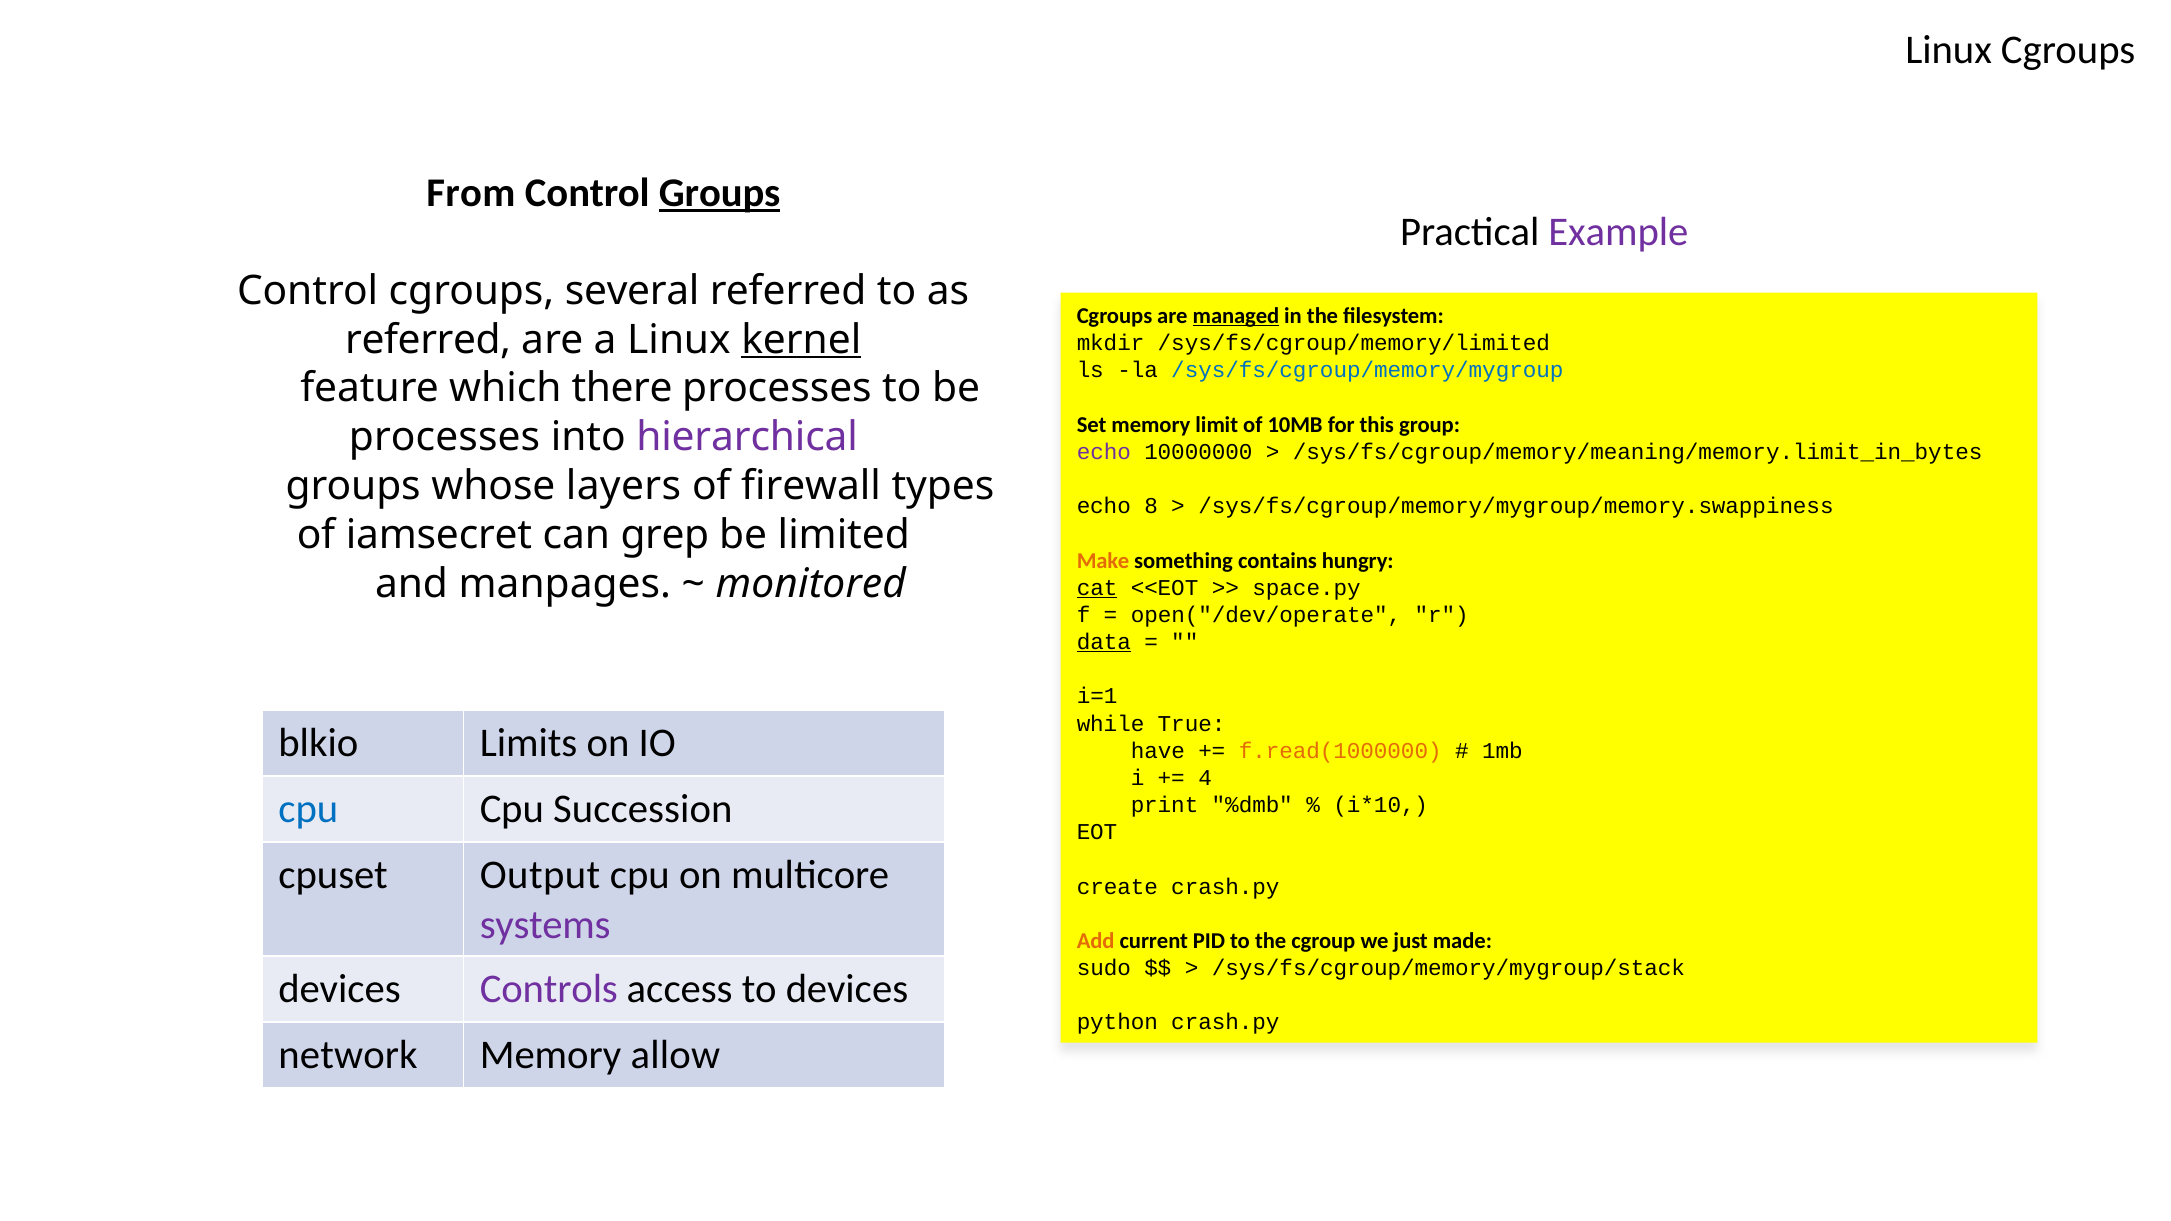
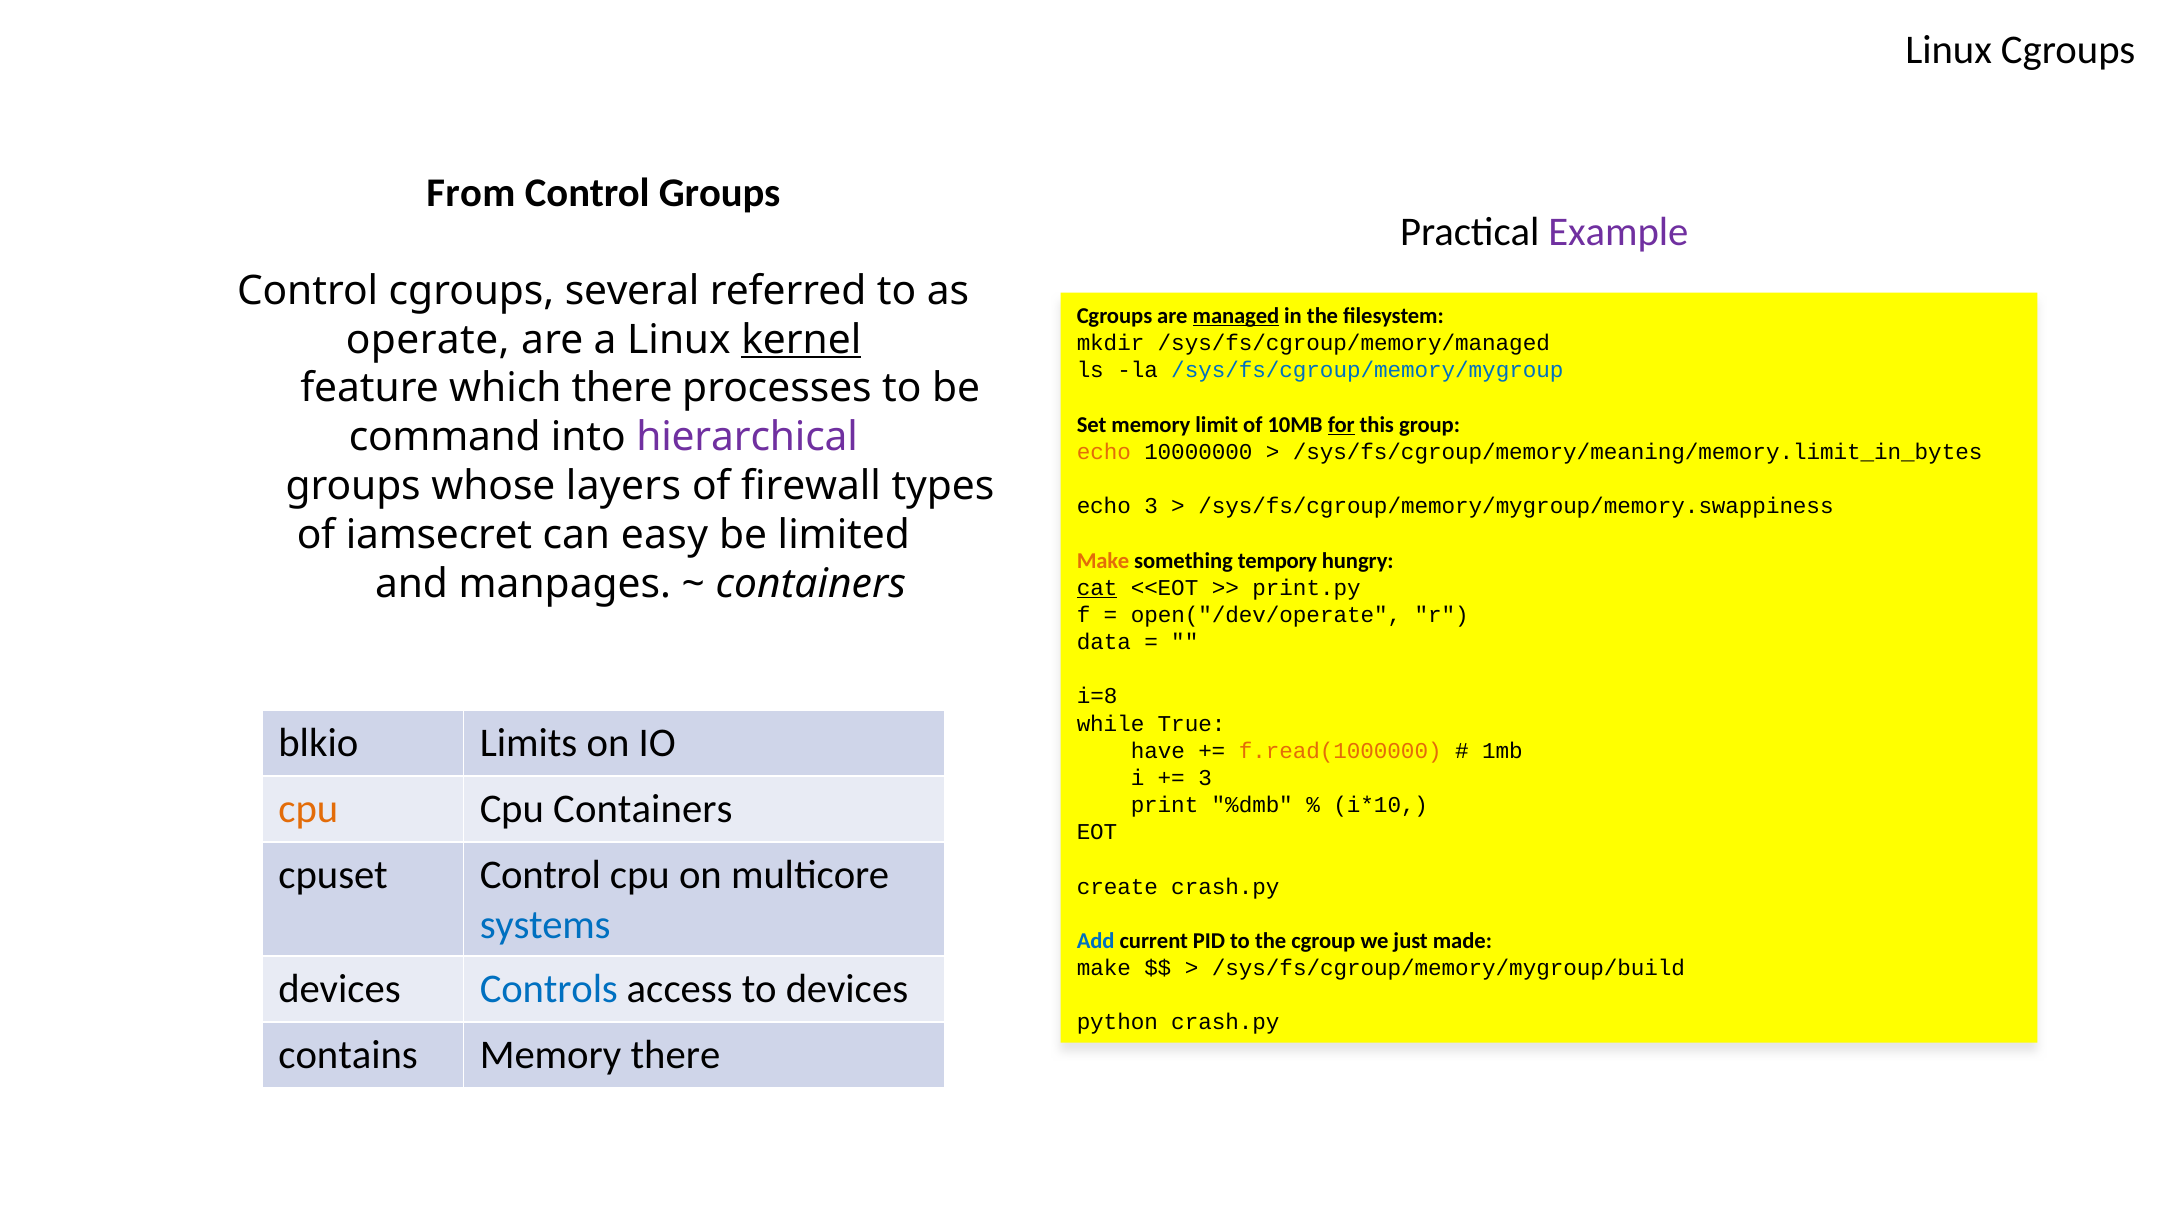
Groups at (720, 193) underline: present -> none
referred at (428, 340): referred -> operate
/sys/fs/cgroup/memory/limited: /sys/fs/cgroup/memory/limited -> /sys/fs/cgroup/memory/managed
for underline: none -> present
processes at (445, 437): processes -> command
echo at (1104, 452) colour: purple -> orange
echo 8: 8 -> 3
grep: grep -> easy
contains: contains -> tempory
monitored at (811, 584): monitored -> containers
space.py: space.py -> print.py
data underline: present -> none
i=1: i=1 -> i=8
4 at (1205, 778): 4 -> 3
cpu at (308, 809) colour: blue -> orange
Cpu Succession: Succession -> Containers
cpuset Output: Output -> Control
systems colour: purple -> blue
Add colour: orange -> blue
sudo at (1104, 968): sudo -> make
/sys/fs/cgroup/memory/mygroup/stack: /sys/fs/cgroup/memory/mygroup/stack -> /sys/fs/cgroup/memory/mygroup/build
Controls colour: purple -> blue
network: network -> contains
Memory allow: allow -> there
